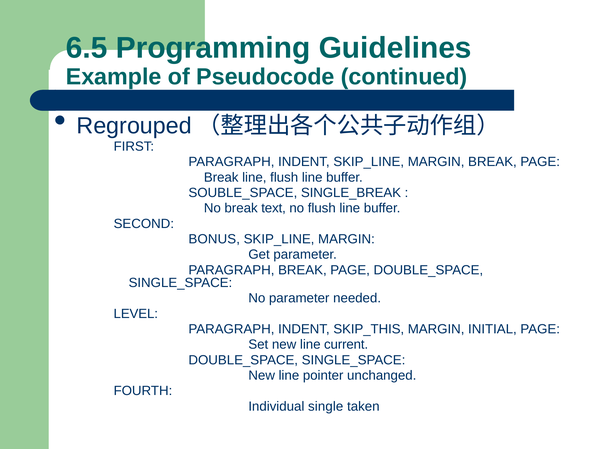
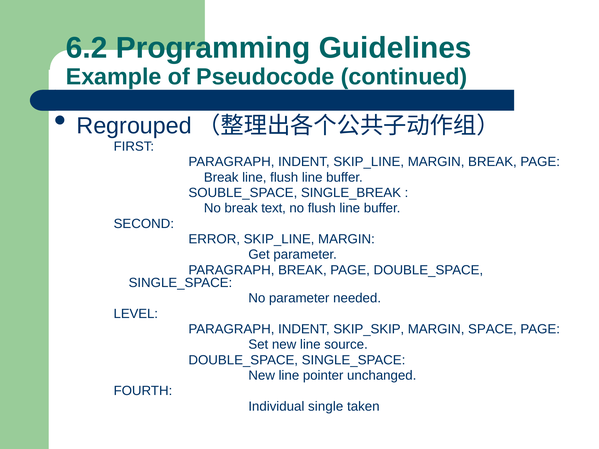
6.5: 6.5 -> 6.2
BONUS: BONUS -> ERROR
SKIP_THIS: SKIP_THIS -> SKIP_SKIP
INITIAL: INITIAL -> SPACE
current: current -> source
